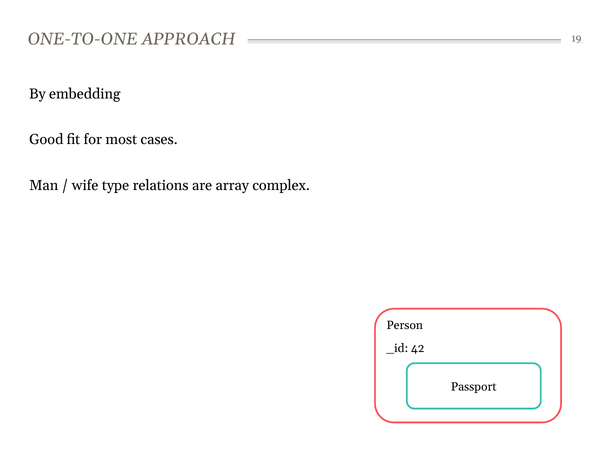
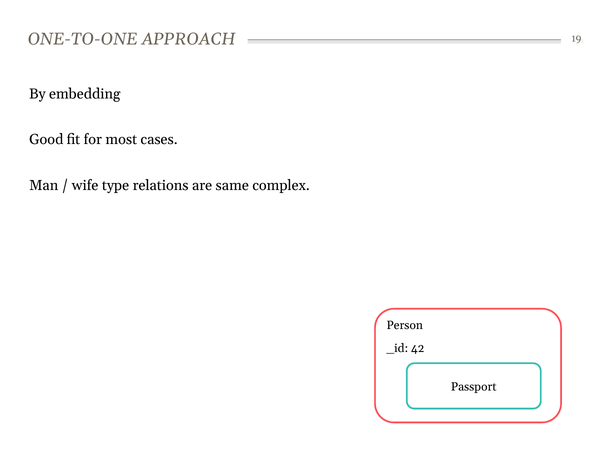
array: array -> same
